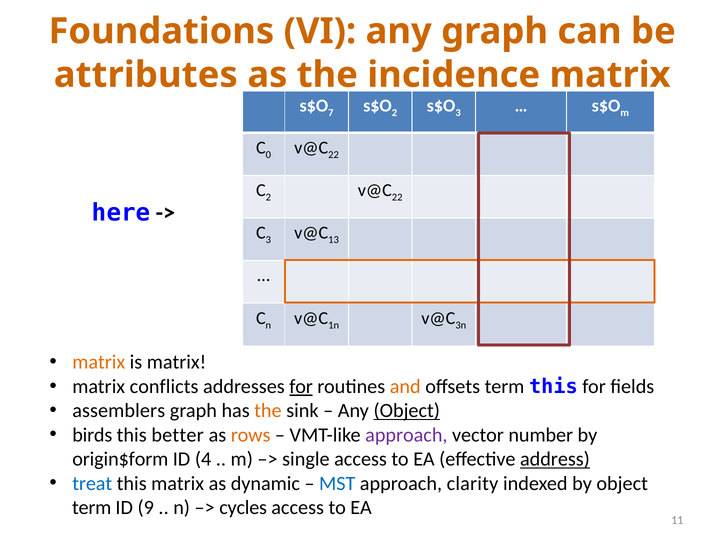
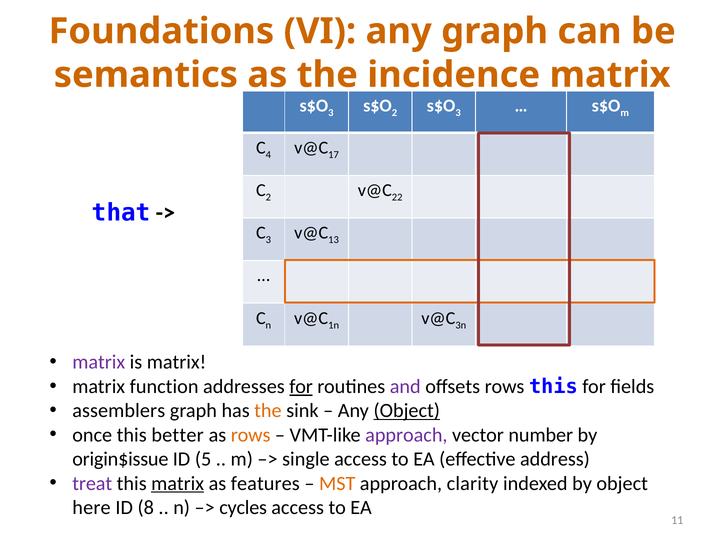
attributes: attributes -> semantics
7 at (331, 113): 7 -> 3
0: 0 -> 4
22 at (334, 155): 22 -> 17
here: here -> that
matrix at (99, 362) colour: orange -> purple
conflicts: conflicts -> function
and colour: orange -> purple
offsets term: term -> rows
birds: birds -> once
origin$form: origin$form -> origin$issue
4: 4 -> 5
address underline: present -> none
treat colour: blue -> purple
matrix at (178, 484) underline: none -> present
dynamic: dynamic -> features
MST colour: blue -> orange
term at (92, 508): term -> here
9: 9 -> 8
